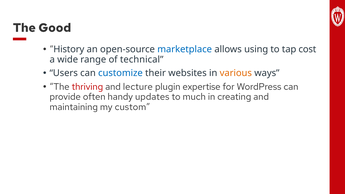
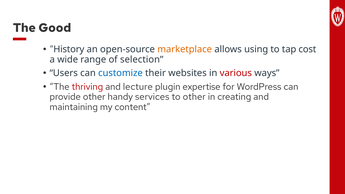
marketplace colour: blue -> orange
technical: technical -> selection
various colour: orange -> red
provide often: often -> other
updates: updates -> services
to much: much -> other
custom: custom -> content
